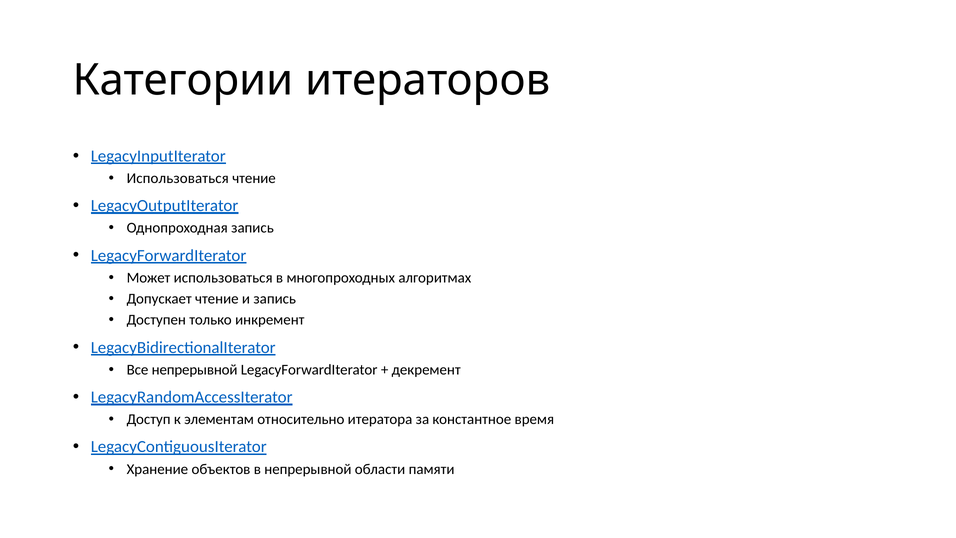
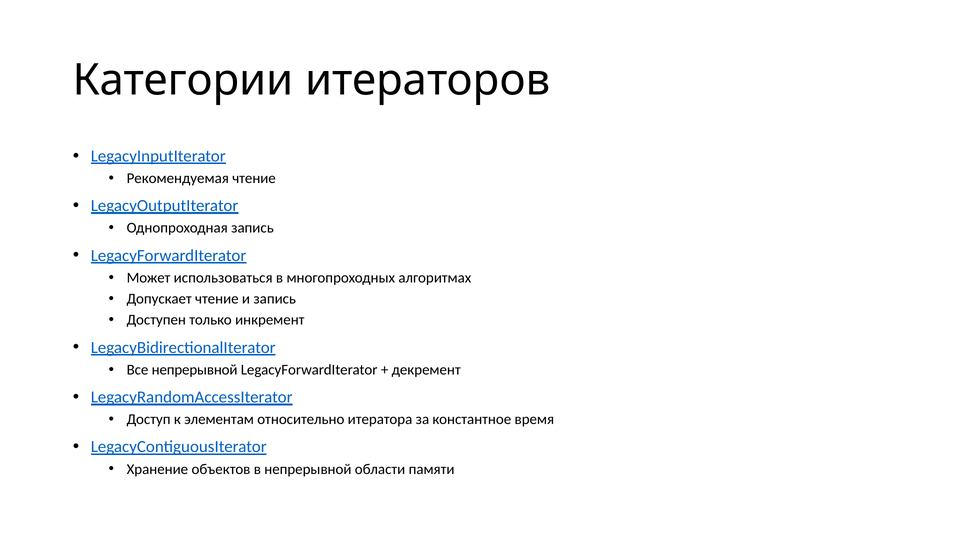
Использоваться at (178, 178): Использоваться -> Рекомендуемая
